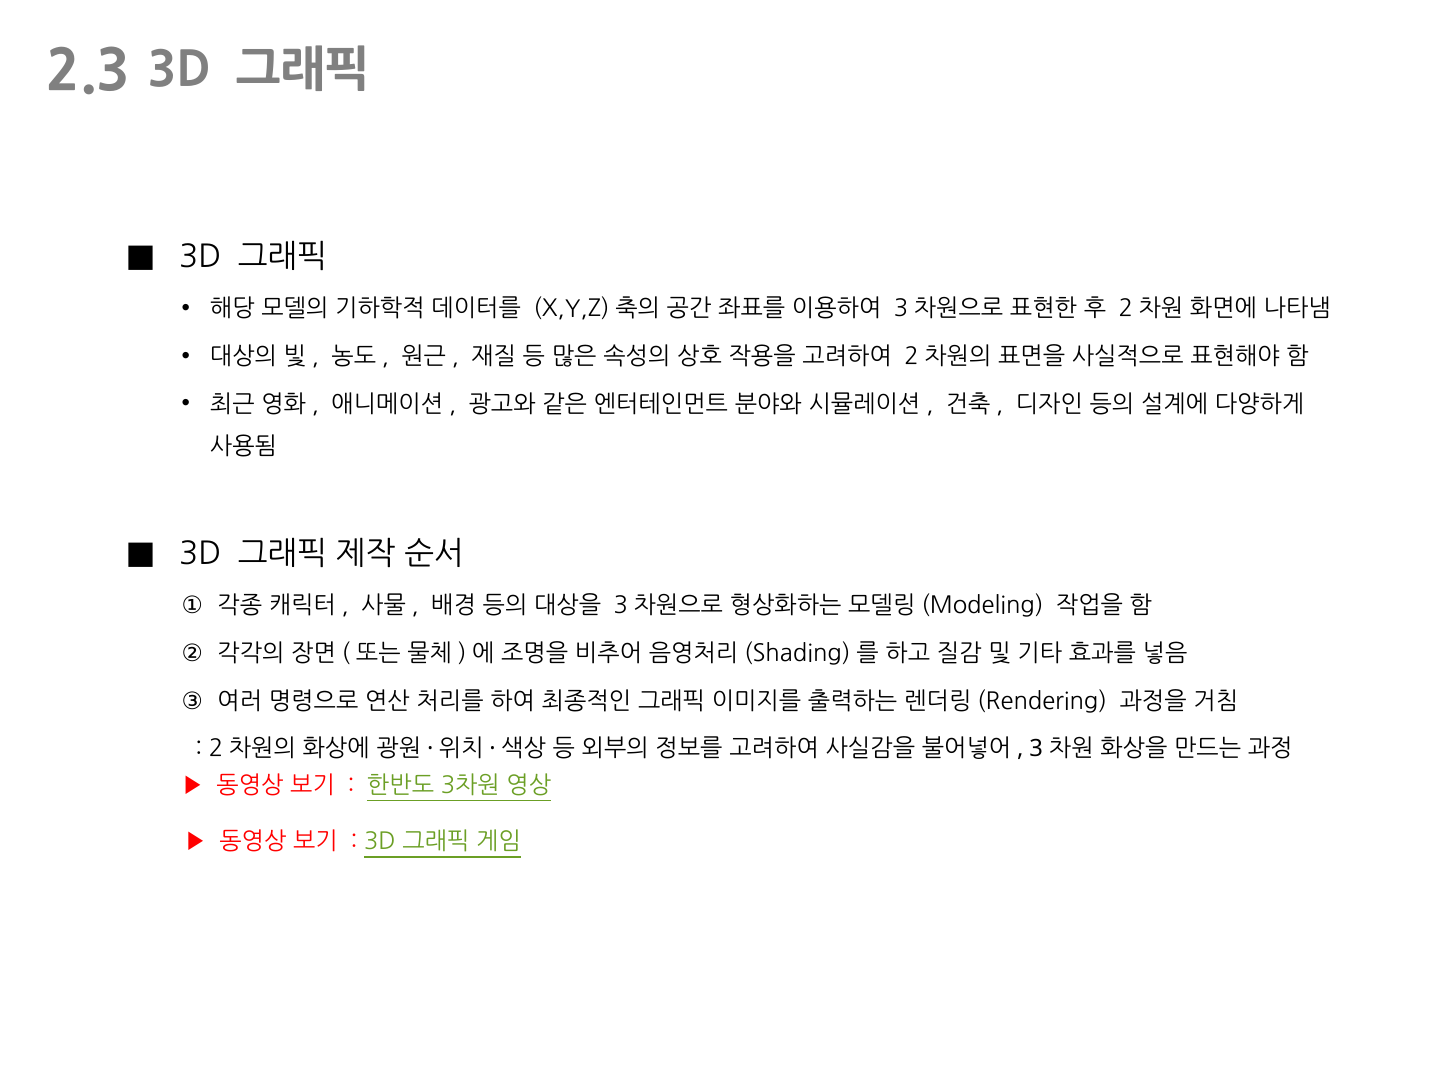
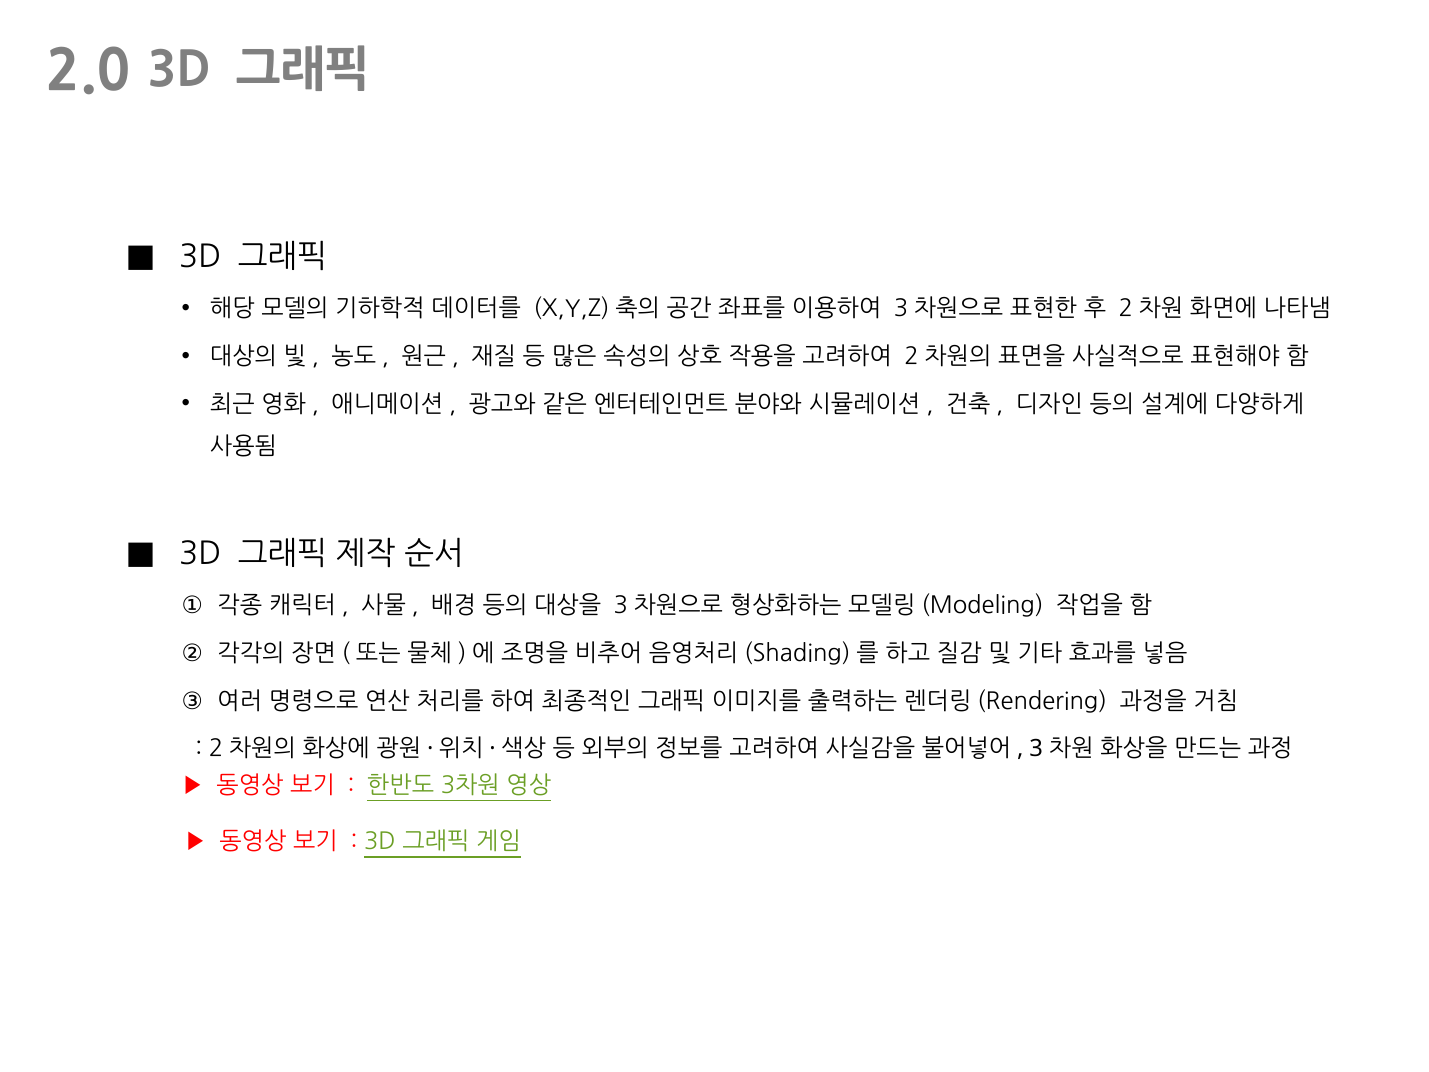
2.3: 2.3 -> 2.0
